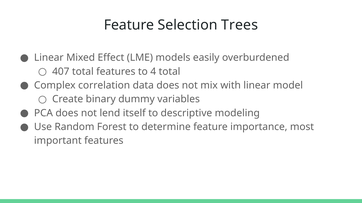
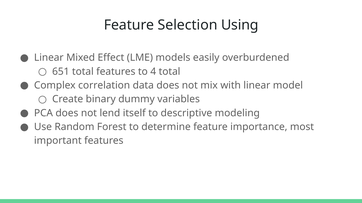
Trees: Trees -> Using
407: 407 -> 651
